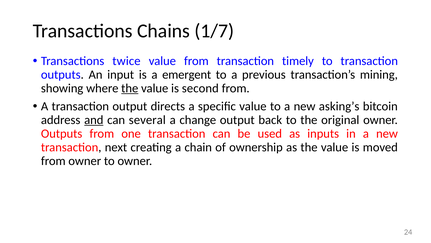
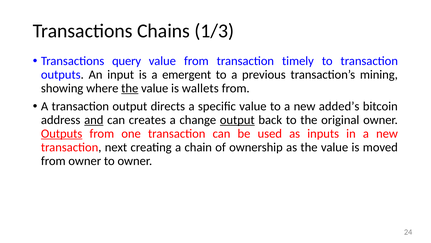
1/7: 1/7 -> 1/3
twice: twice -> query
second: second -> wallets
asking’s: asking’s -> added’s
several: several -> creates
output at (237, 120) underline: none -> present
Outputs at (62, 133) underline: none -> present
